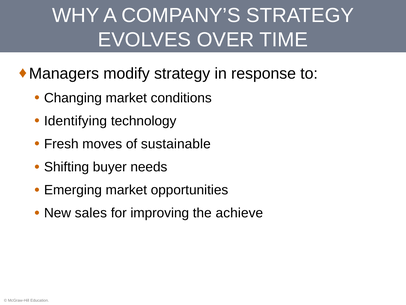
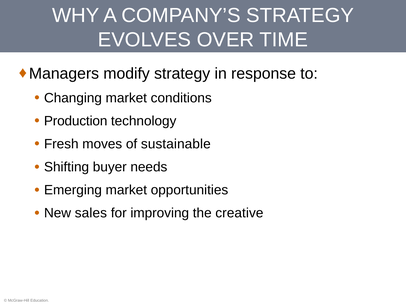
Identifying: Identifying -> Production
achieve: achieve -> creative
